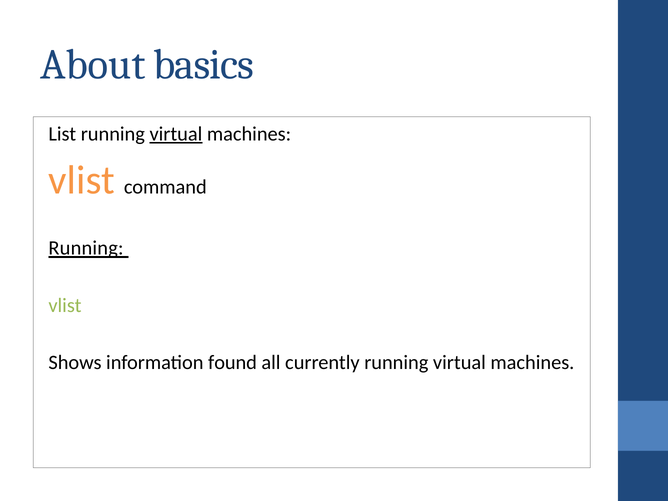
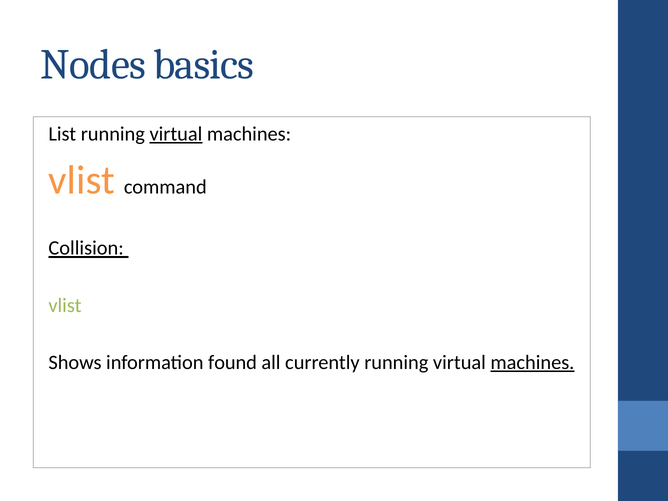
About: About -> Nodes
Running at (86, 248): Running -> Collision
machines at (532, 362) underline: none -> present
